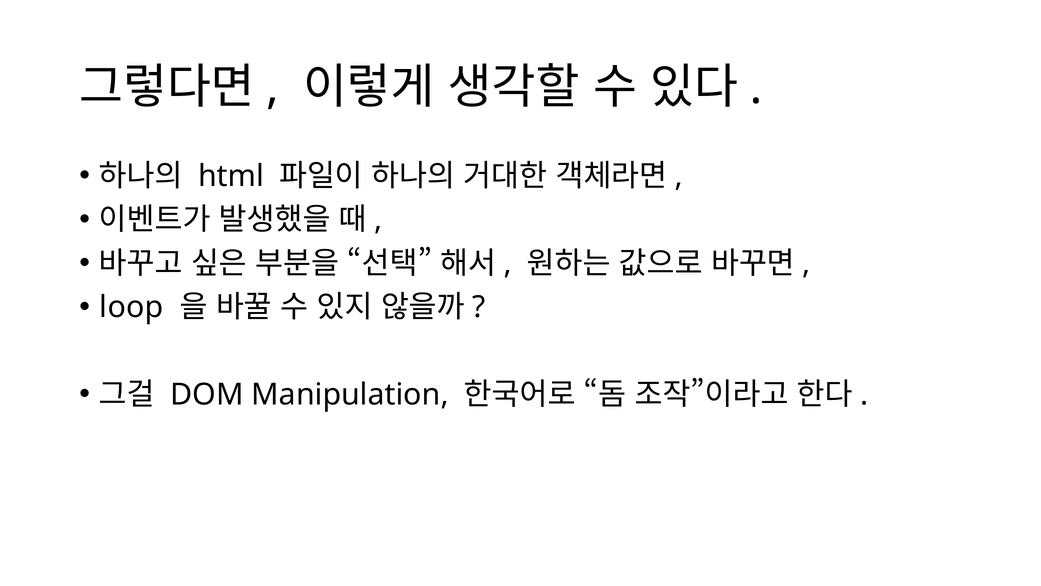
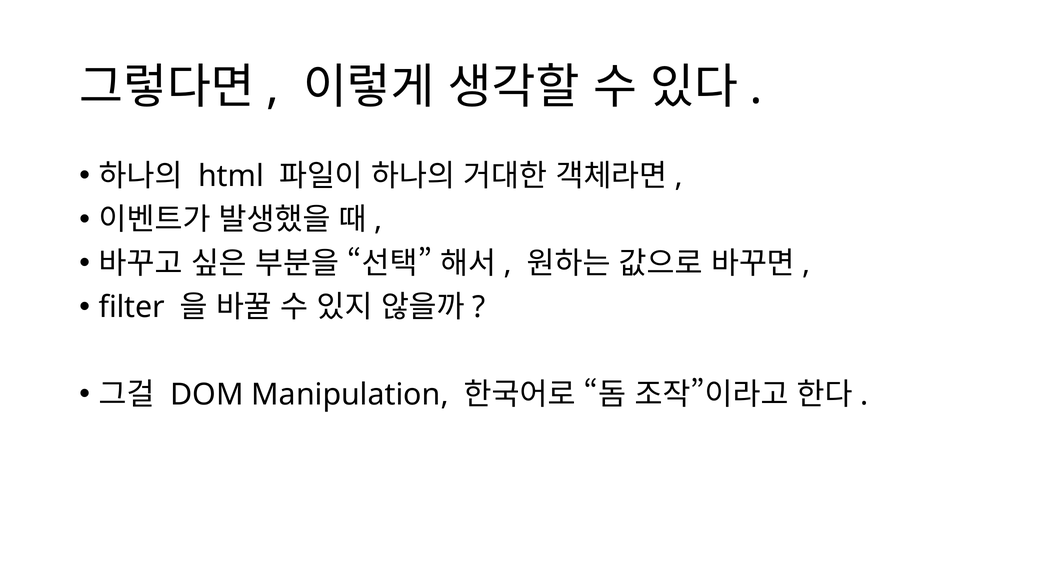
loop: loop -> filter
